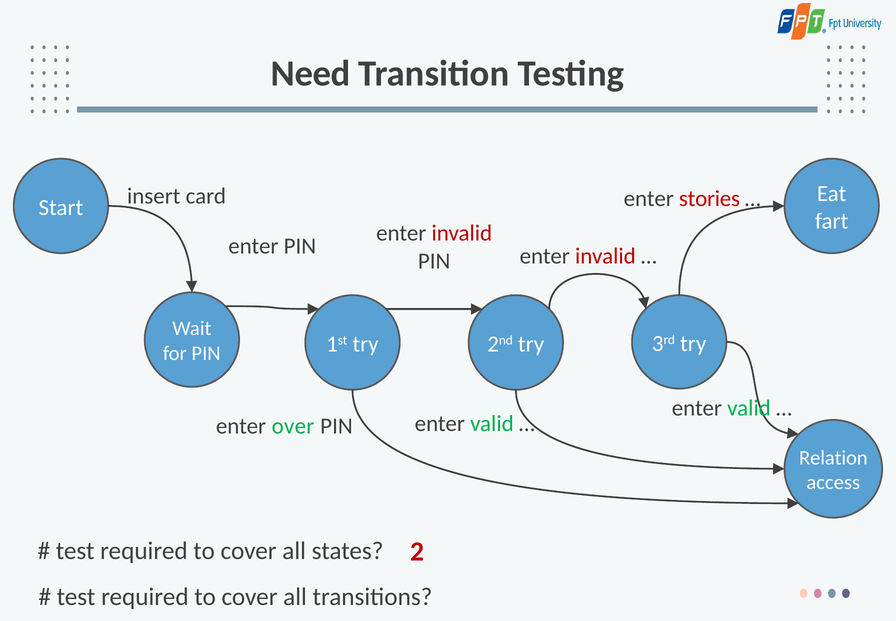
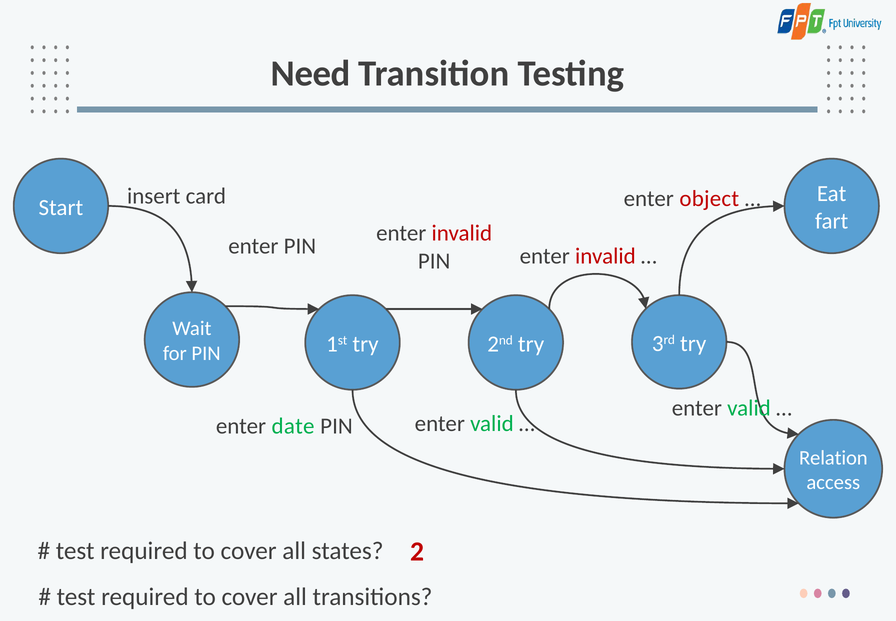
stories: stories -> object
over: over -> date
